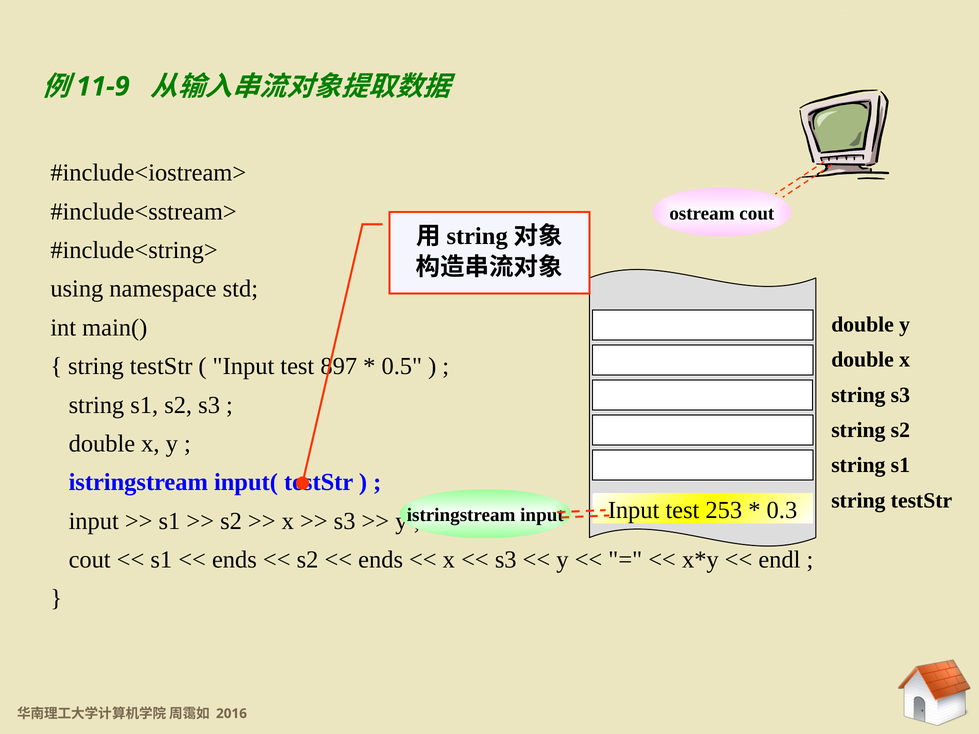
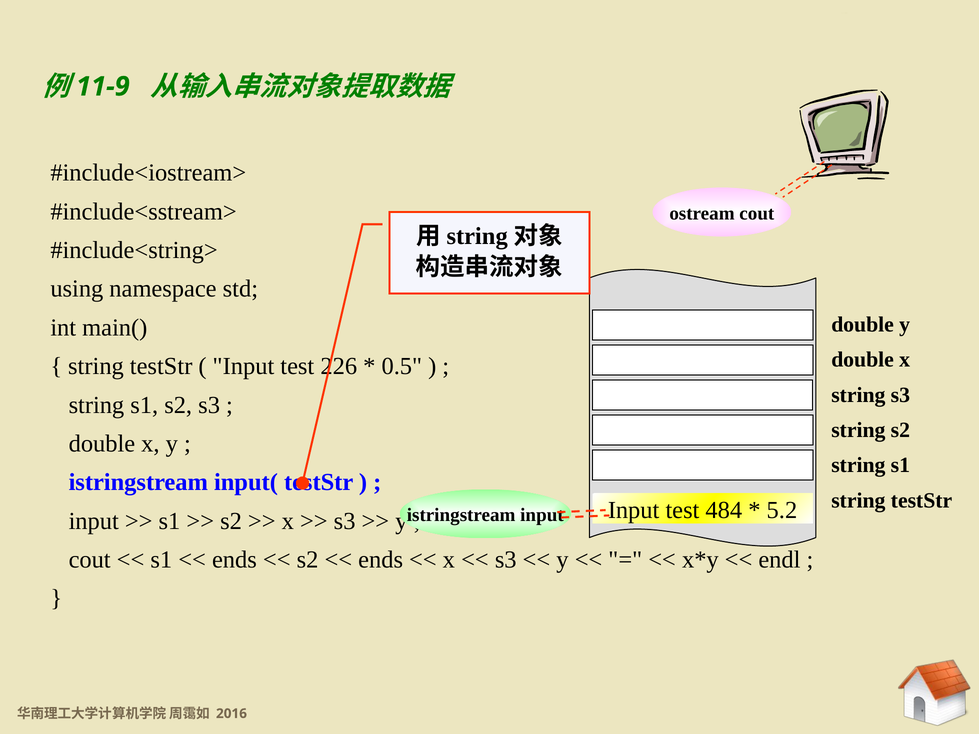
897: 897 -> 226
253: 253 -> 484
0.3: 0.3 -> 5.2
